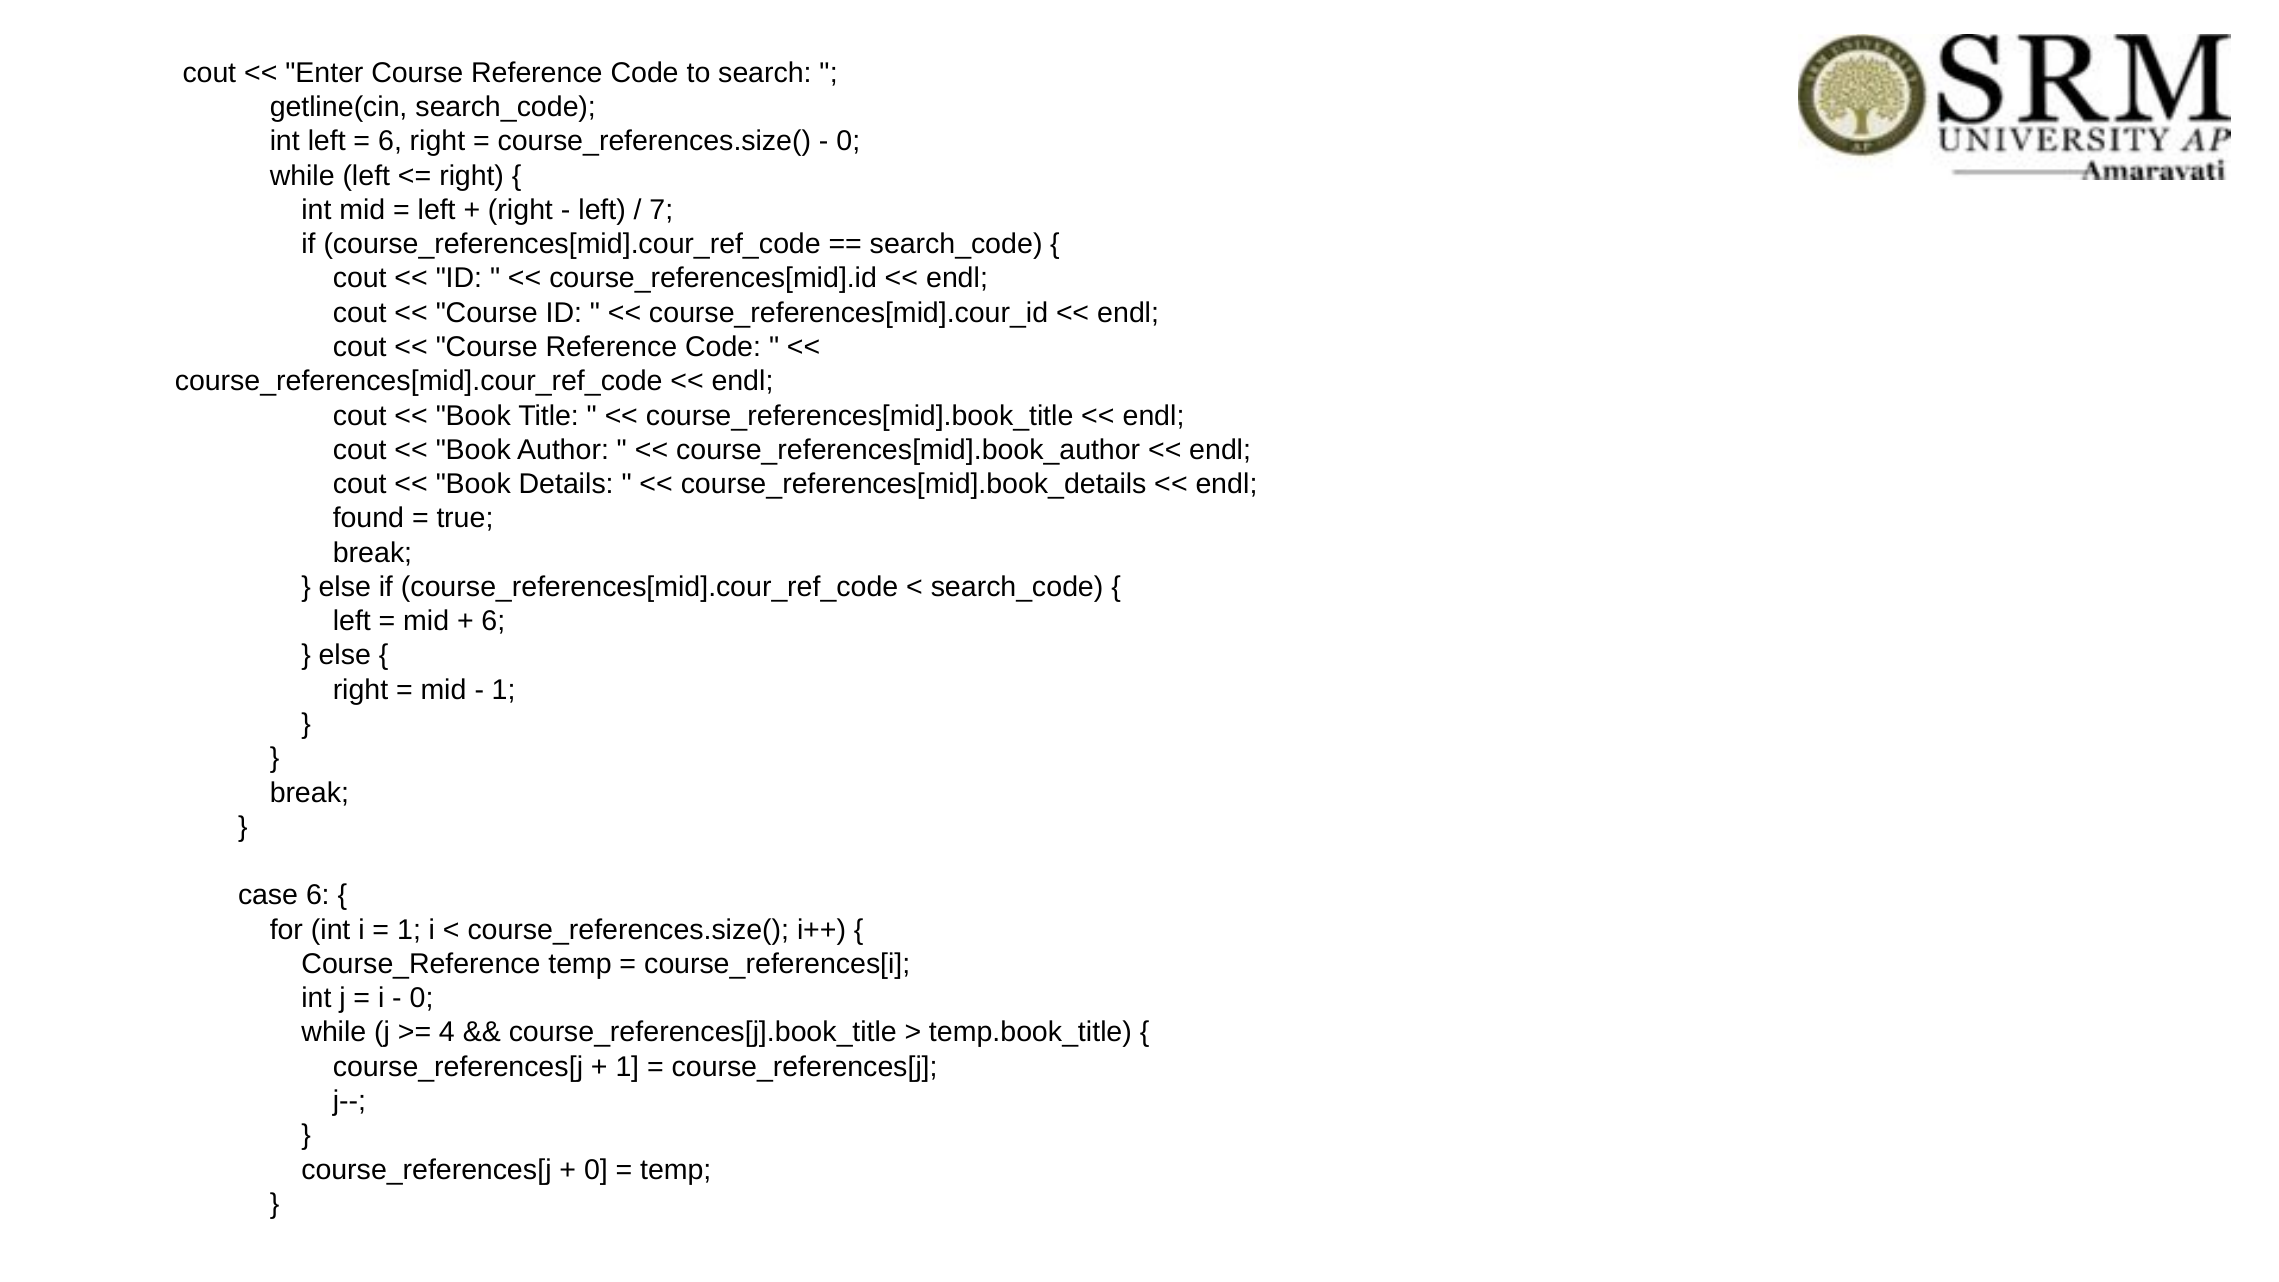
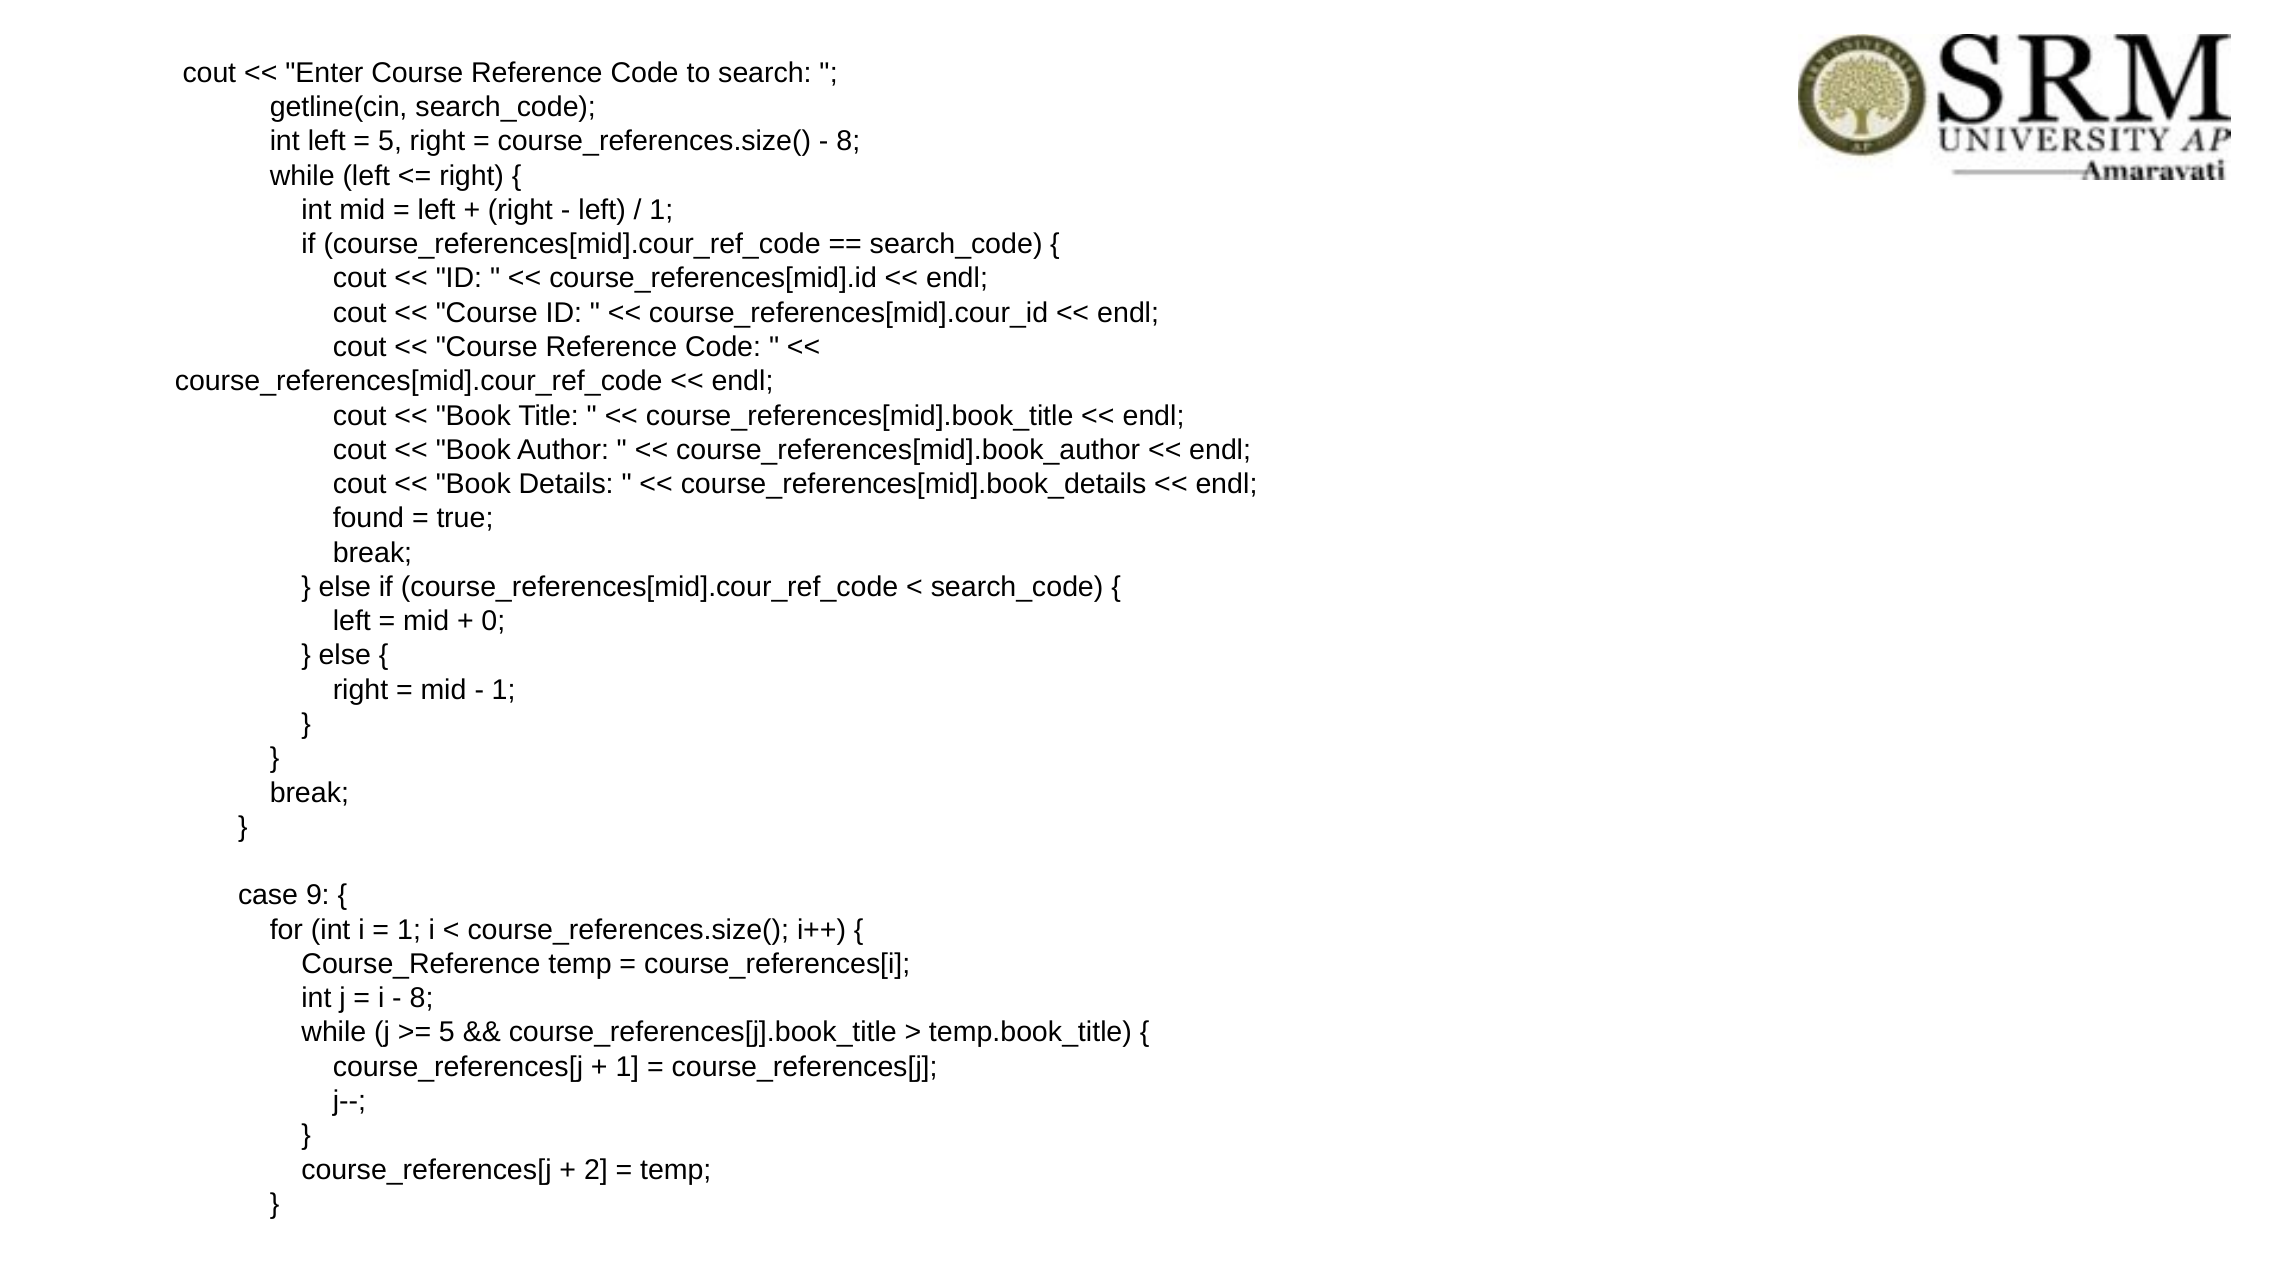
6 at (390, 141): 6 -> 5
0 at (848, 141): 0 -> 8
7 at (661, 210): 7 -> 1
6 at (493, 621): 6 -> 0
case 6: 6 -> 9
0 at (422, 998): 0 -> 8
4 at (447, 1033): 4 -> 5
0 at (596, 1170): 0 -> 2
